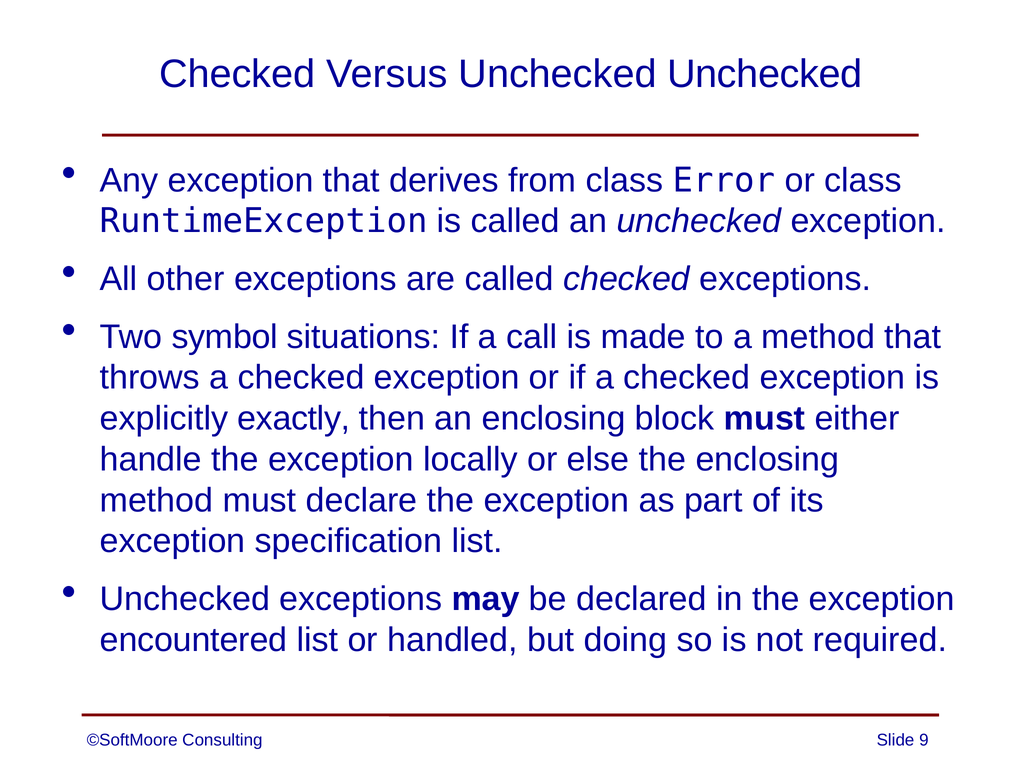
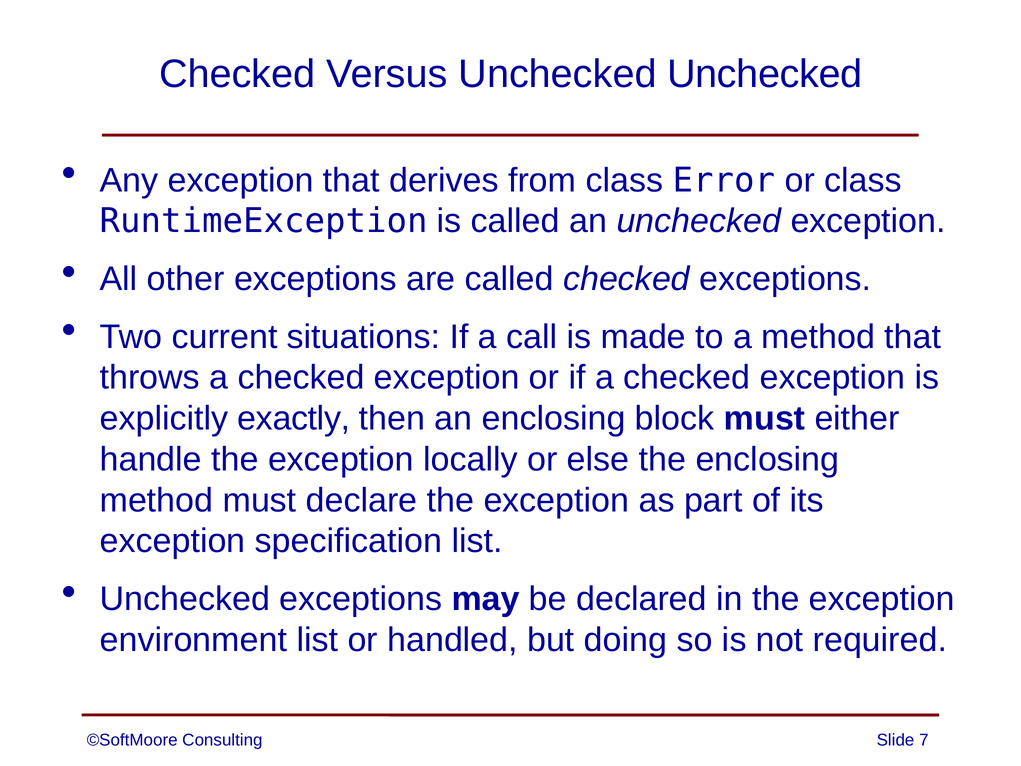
symbol: symbol -> current
encountered: encountered -> environment
9: 9 -> 7
